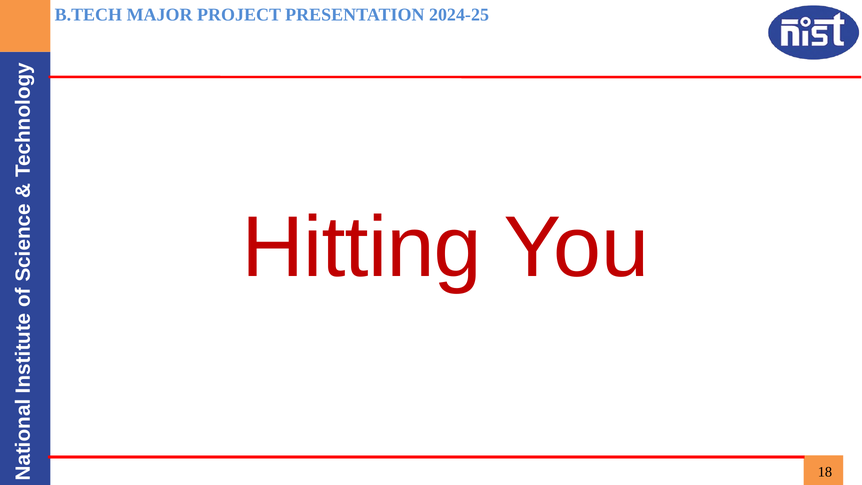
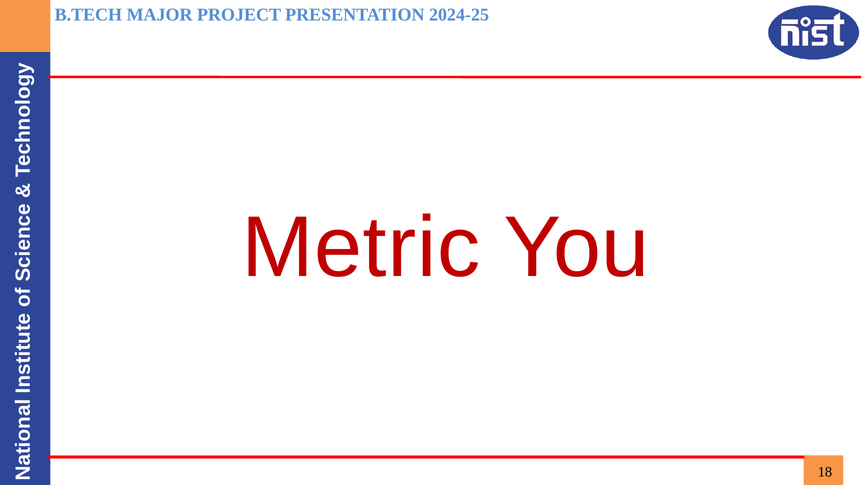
Hitting: Hitting -> Metric
